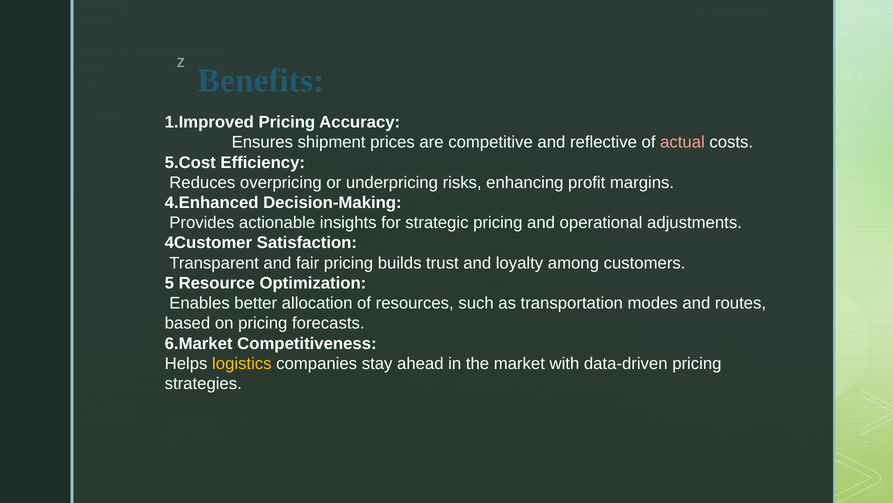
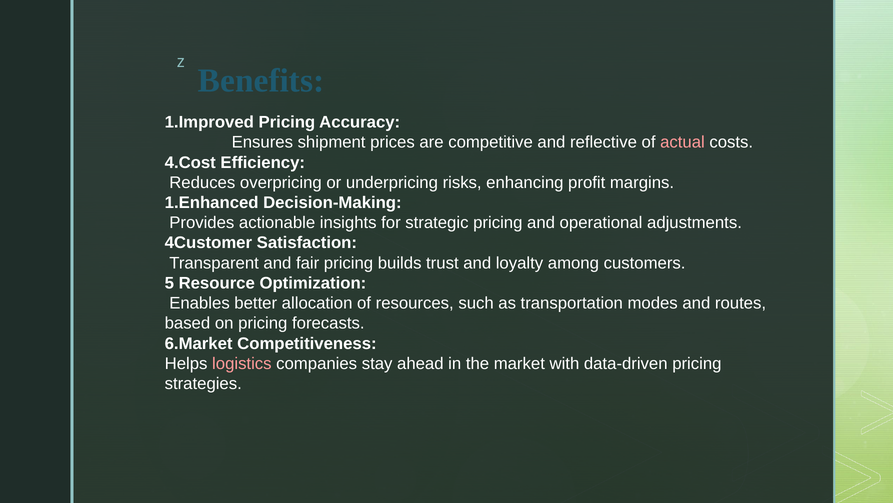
5.Cost: 5.Cost -> 4.Cost
4.Enhanced: 4.Enhanced -> 1.Enhanced
logistics colour: yellow -> pink
